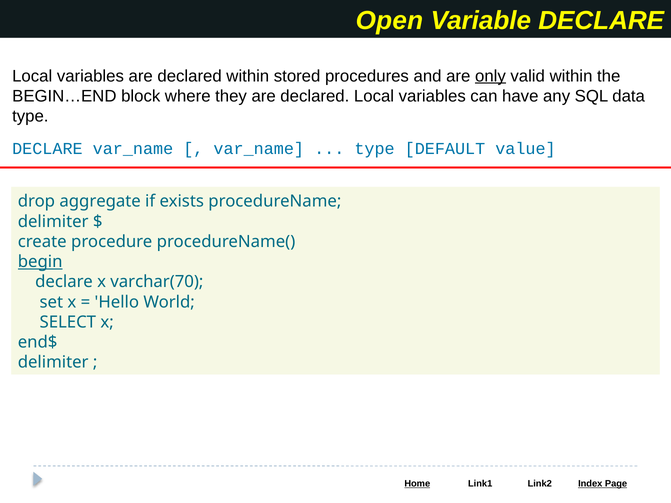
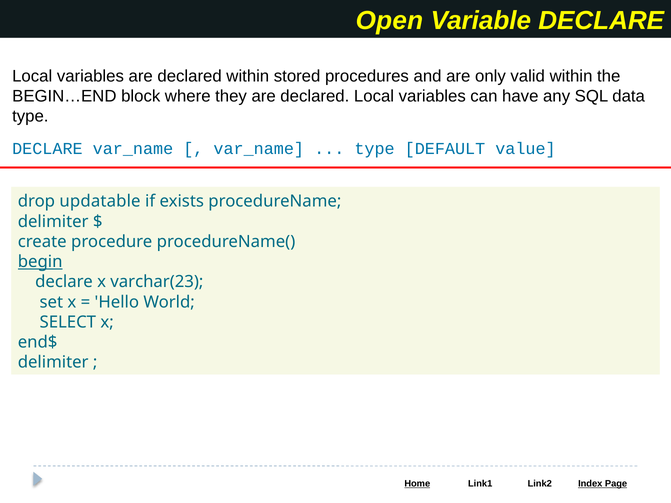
only underline: present -> none
aggregate: aggregate -> updatable
varchar(70: varchar(70 -> varchar(23
